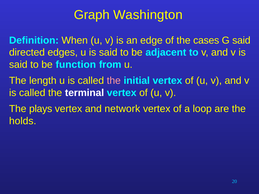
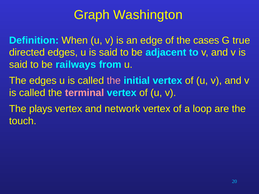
G said: said -> true
function: function -> railways
The length: length -> edges
terminal colour: white -> pink
holds: holds -> touch
